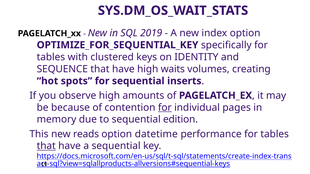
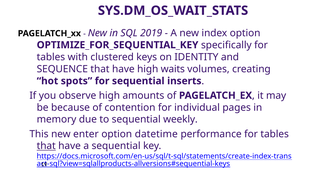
for at (165, 108) underline: present -> none
edition: edition -> weekly
reads: reads -> enter
